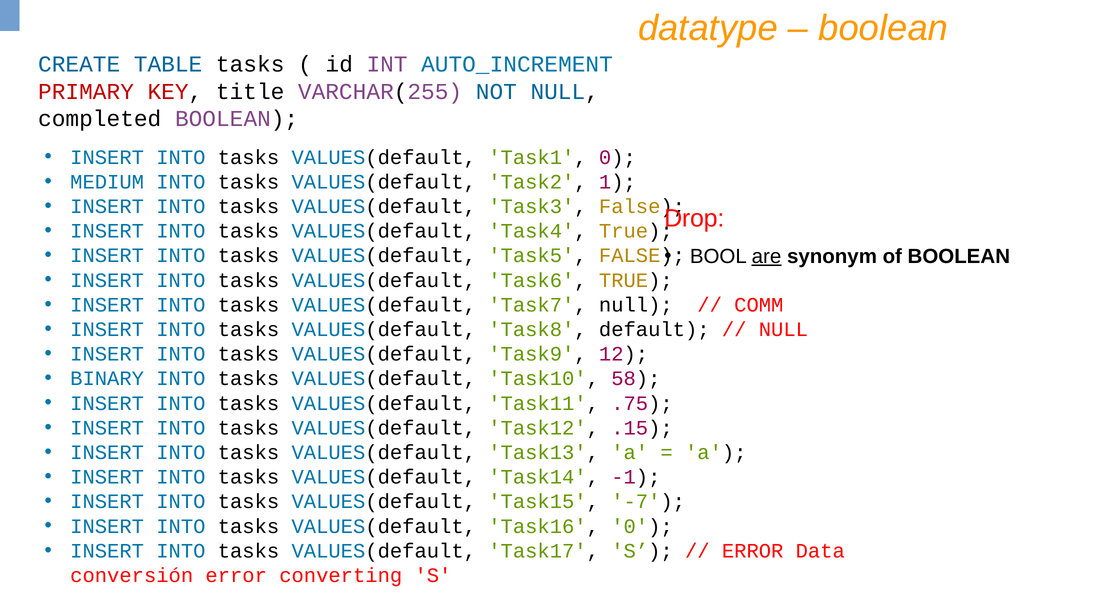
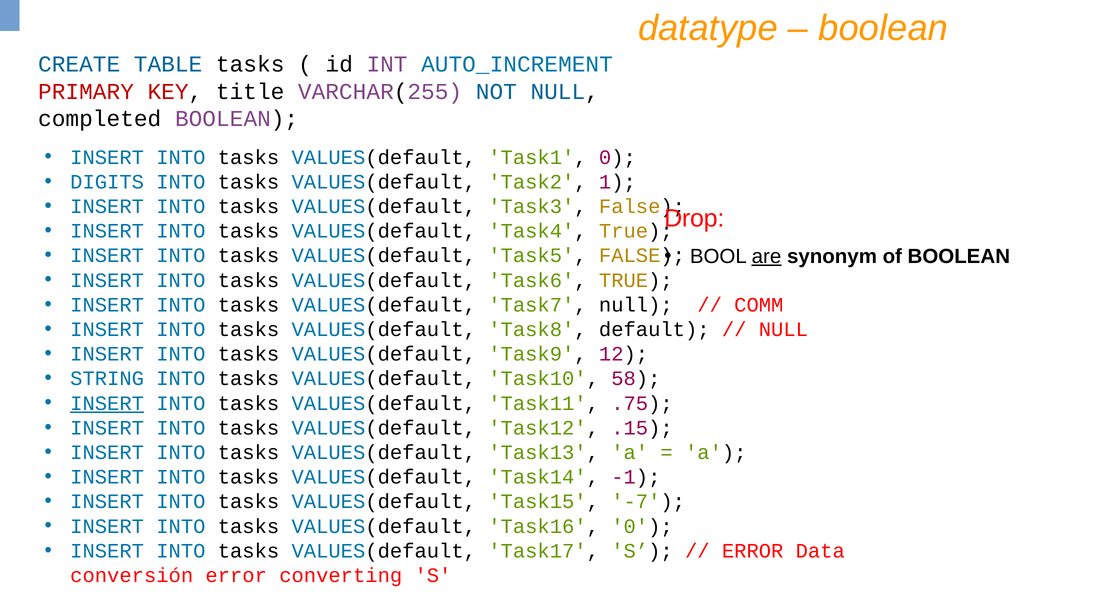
MEDIUM: MEDIUM -> DIGITS
BINARY: BINARY -> STRING
INSERT at (107, 403) underline: none -> present
